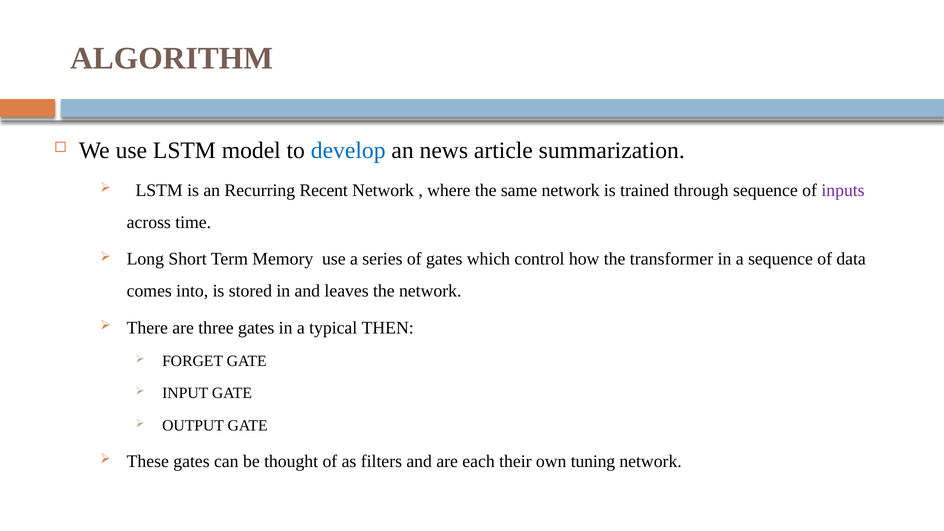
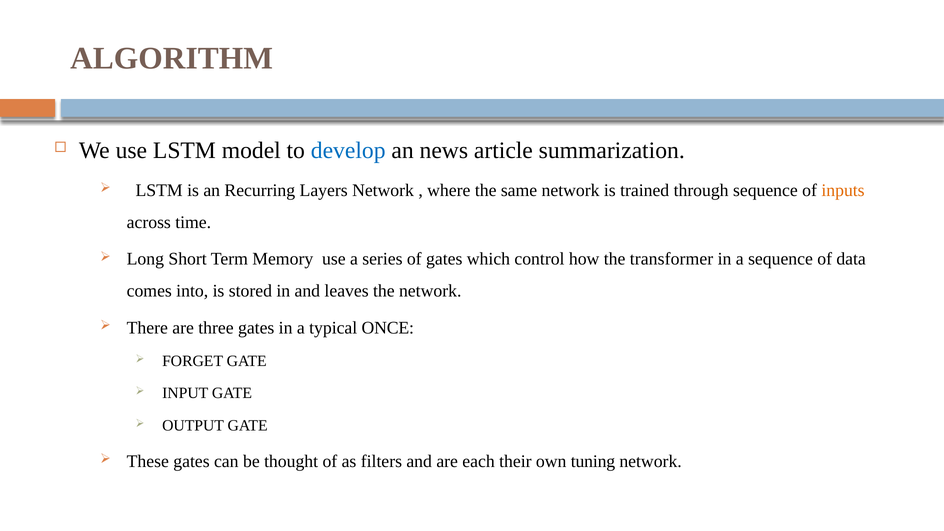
Recent: Recent -> Layers
inputs colour: purple -> orange
THEN: THEN -> ONCE
